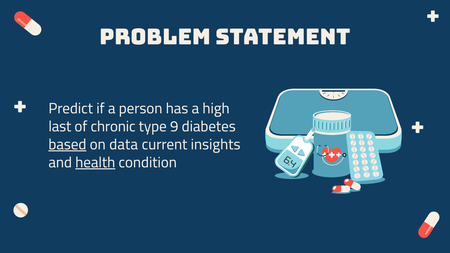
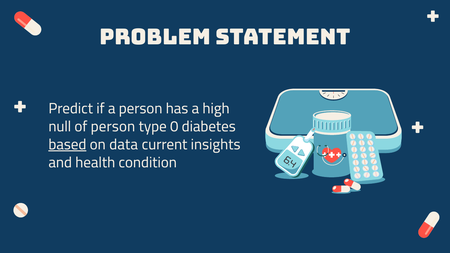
last: last -> null
of chronic: chronic -> person
9: 9 -> 0
health underline: present -> none
